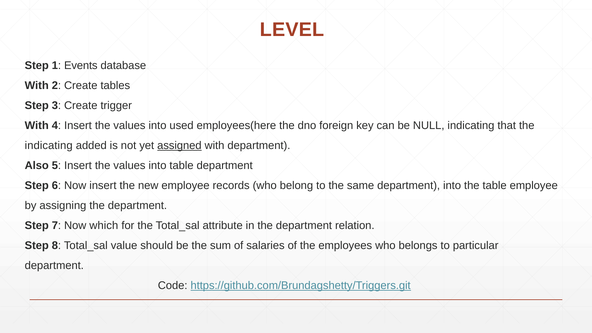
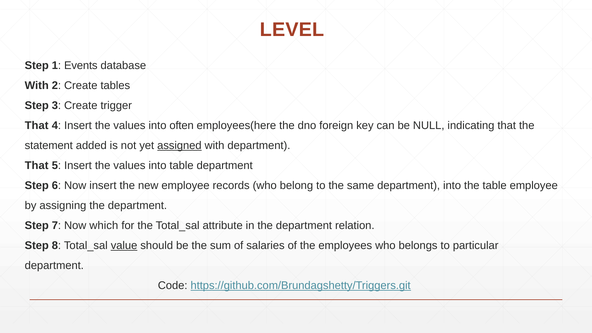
With at (37, 126): With -> That
used: used -> often
indicating at (49, 146): indicating -> statement
Also at (37, 166): Also -> That
value underline: none -> present
